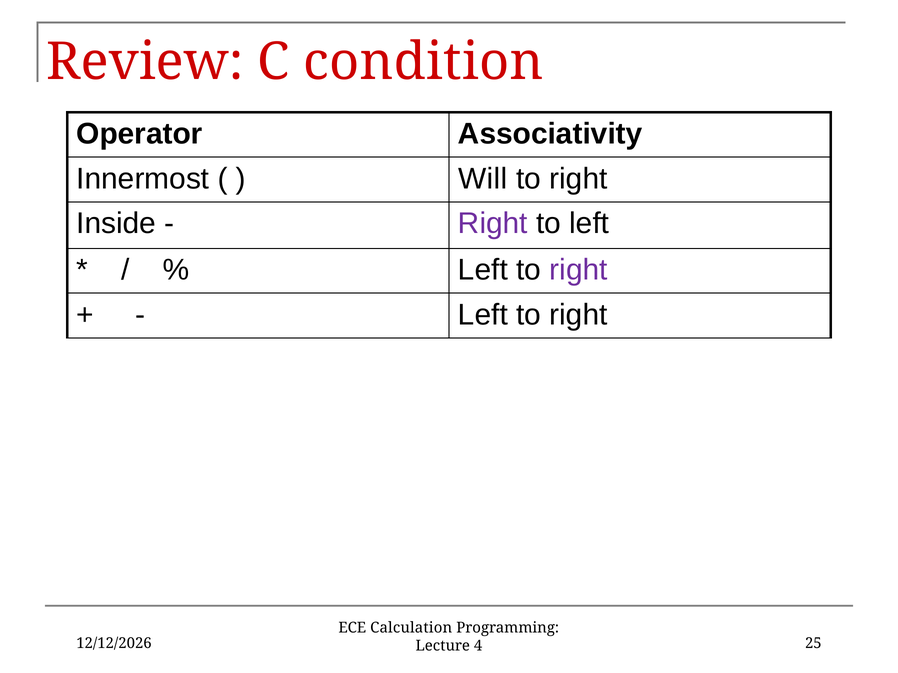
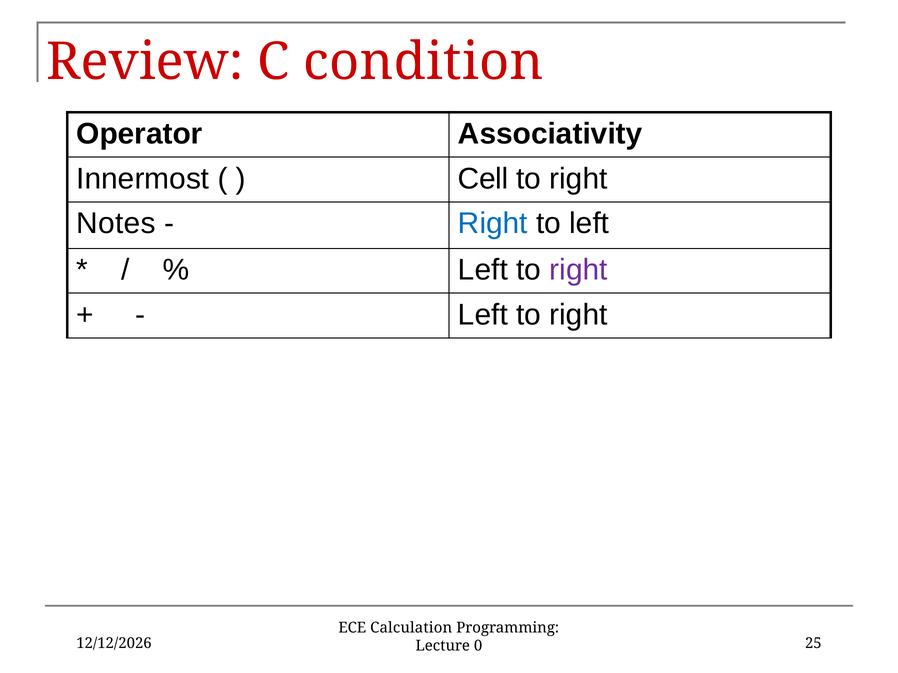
Will: Will -> Cell
Inside: Inside -> Notes
Right at (493, 224) colour: purple -> blue
4: 4 -> 0
